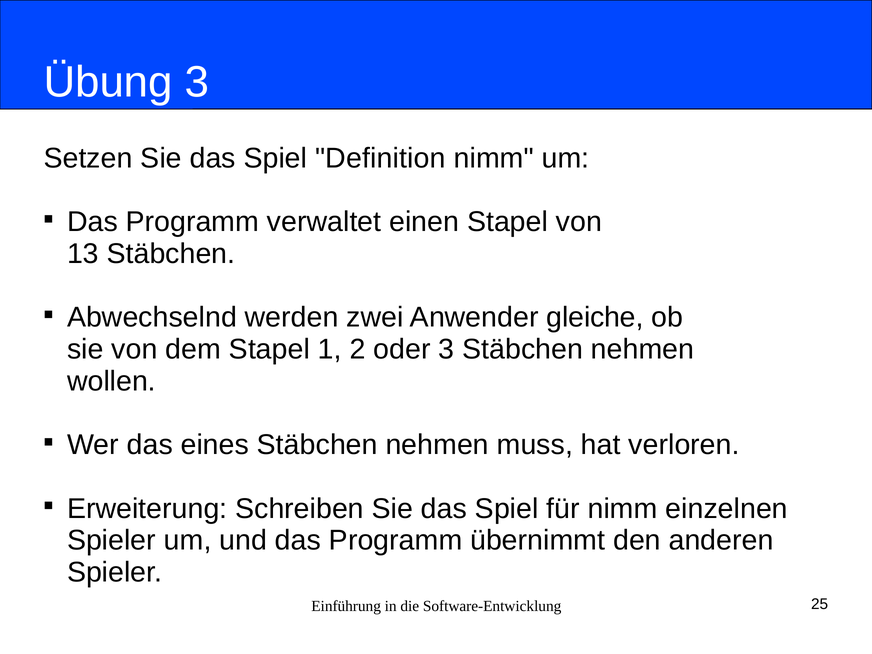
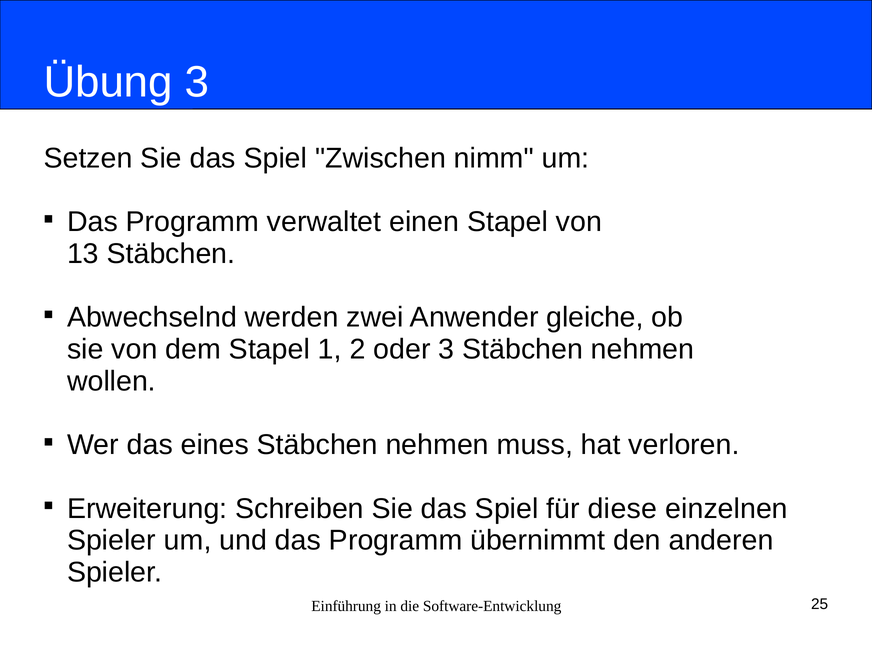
Definition: Definition -> Zwischen
für nimm: nimm -> diese
